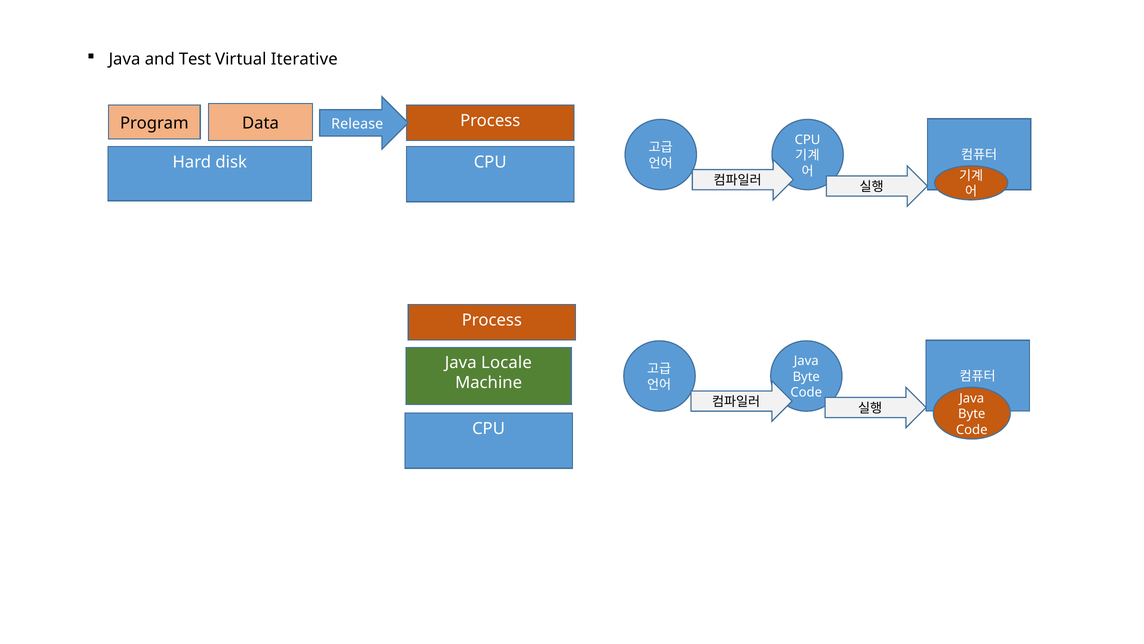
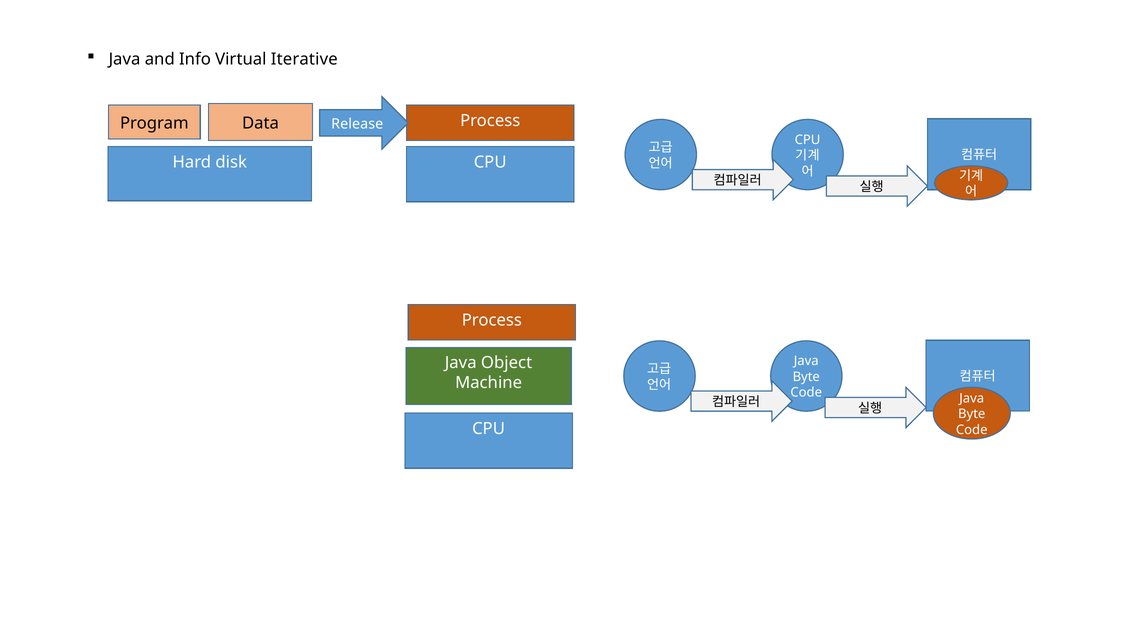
Test: Test -> Info
Locale: Locale -> Object
